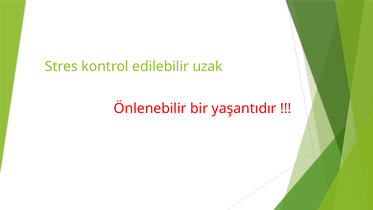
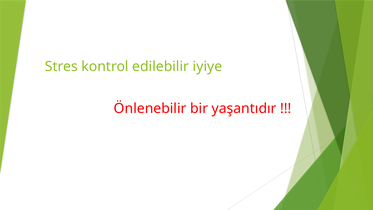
uzak: uzak -> iyiye
